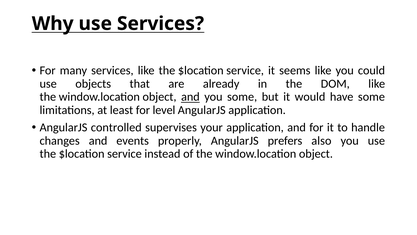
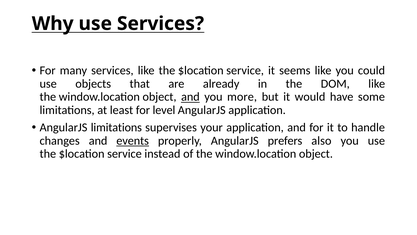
you some: some -> more
AngularJS controlled: controlled -> limitations
events underline: none -> present
